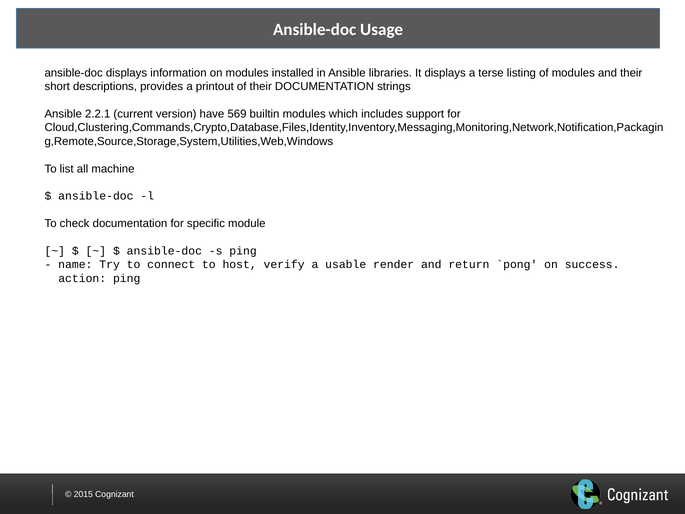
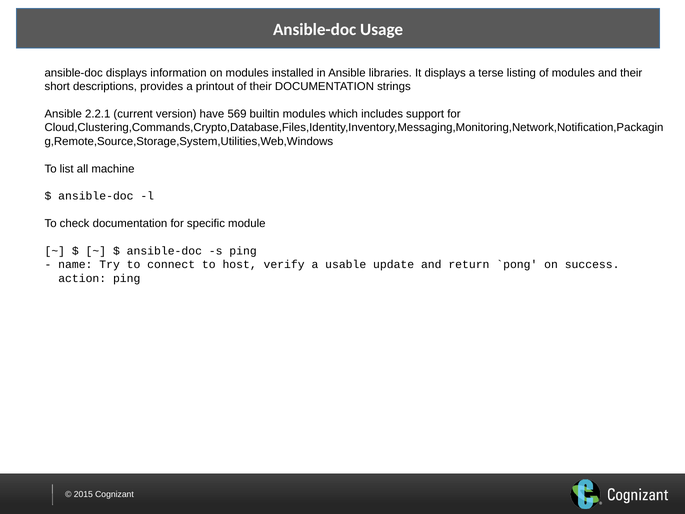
render: render -> update
